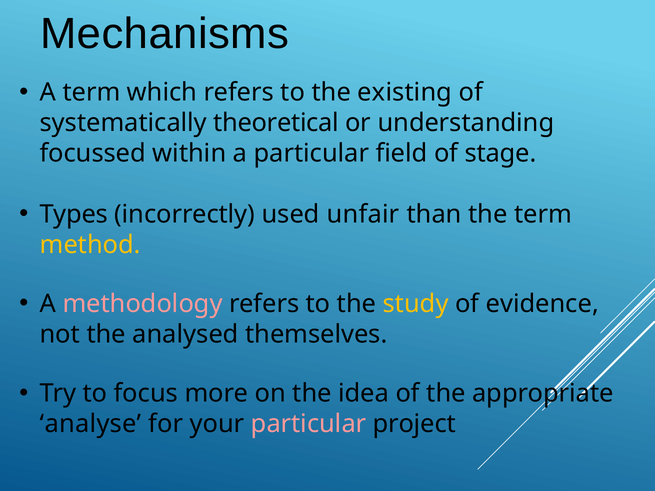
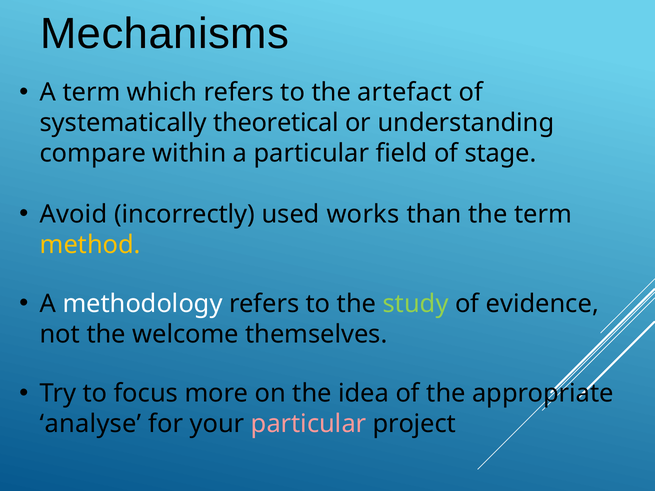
existing: existing -> artefact
focussed: focussed -> compare
Types: Types -> Avoid
unfair: unfair -> works
methodology colour: pink -> white
study colour: yellow -> light green
analysed: analysed -> welcome
